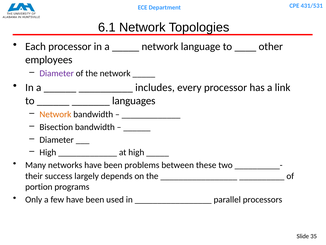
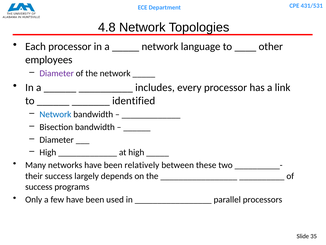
6.1: 6.1 -> 4.8
languages: languages -> identified
Network at (55, 114) colour: orange -> blue
problems: problems -> relatively
portion at (39, 187): portion -> success
